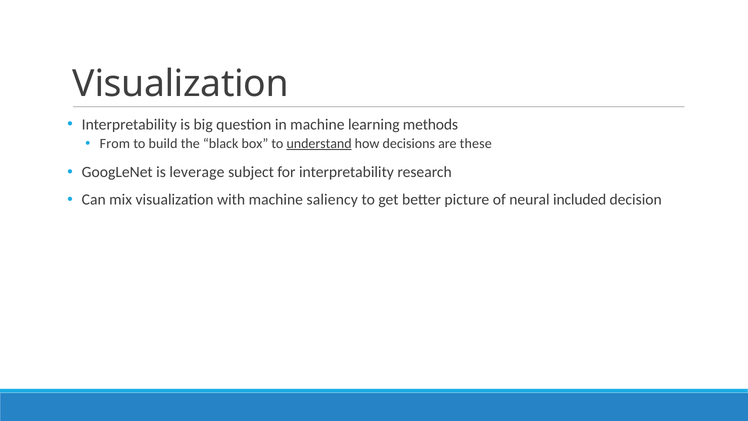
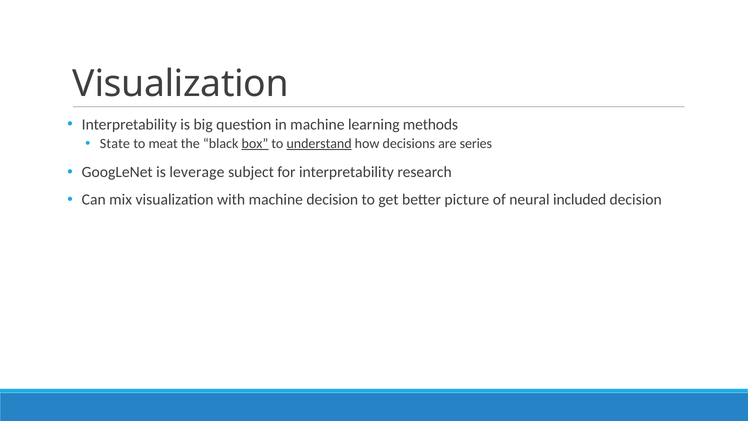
From: From -> State
build: build -> meat
box underline: none -> present
these: these -> series
machine saliency: saliency -> decision
